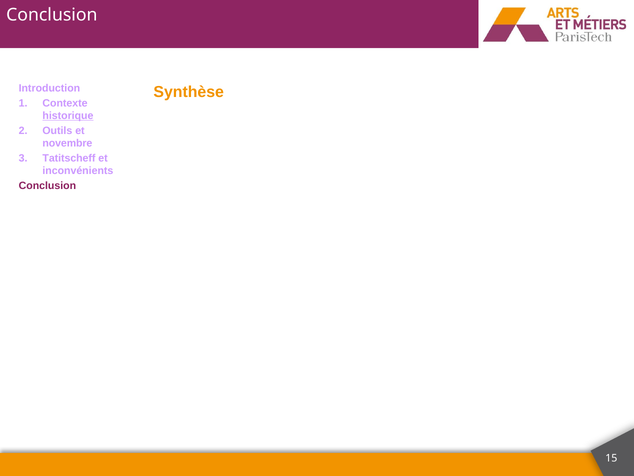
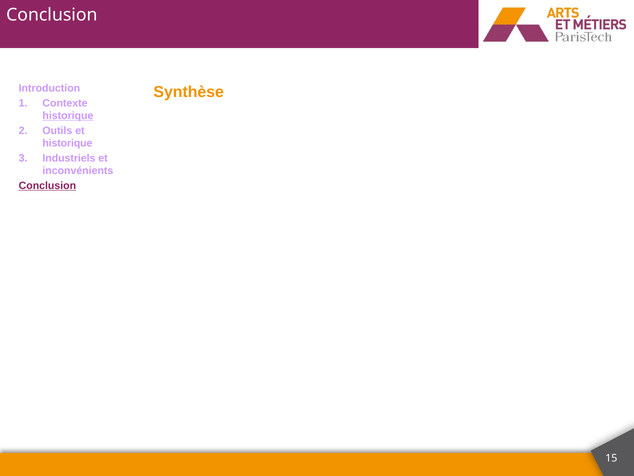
novembre at (67, 143): novembre -> historique
Tatitscheff: Tatitscheff -> Industriels
Conclusion at (47, 185) underline: none -> present
